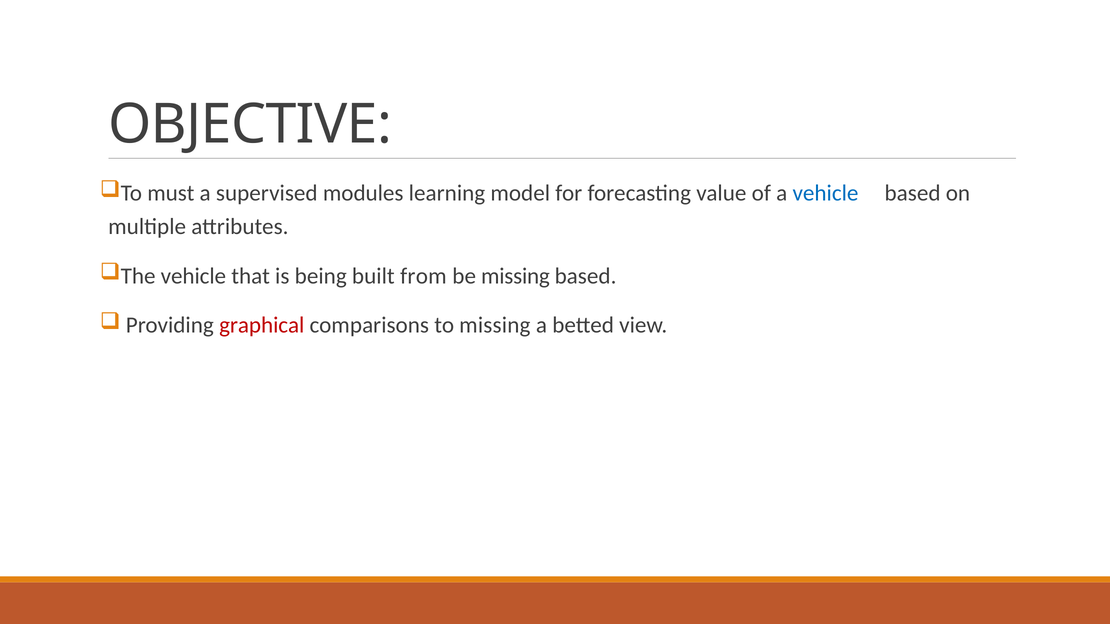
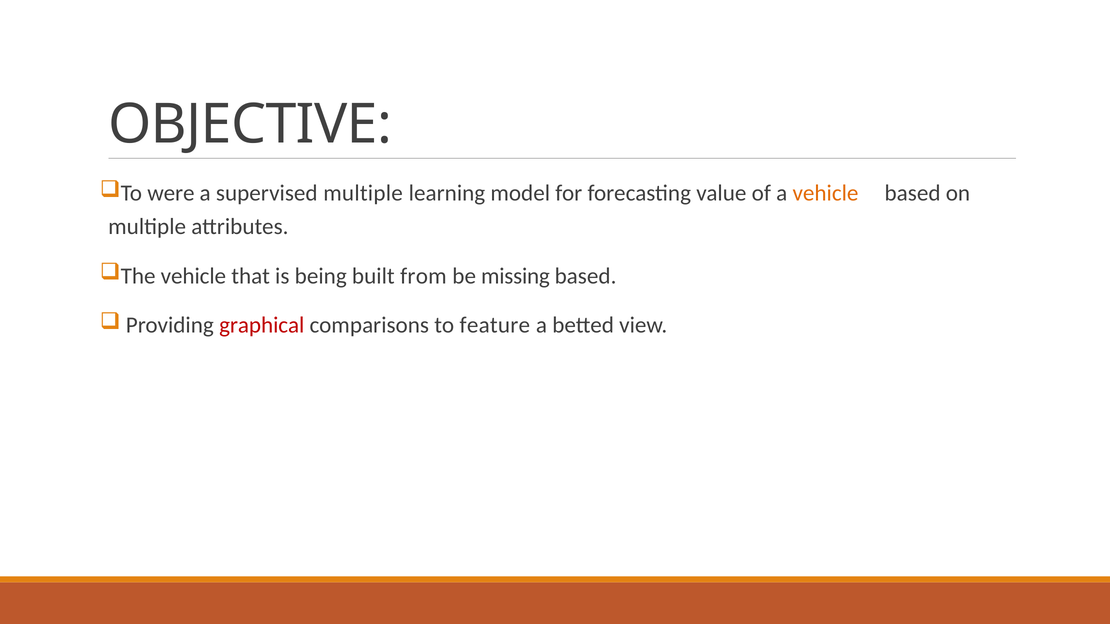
must: must -> were
supervised modules: modules -> multiple
vehicle at (826, 193) colour: blue -> orange
to missing: missing -> feature
